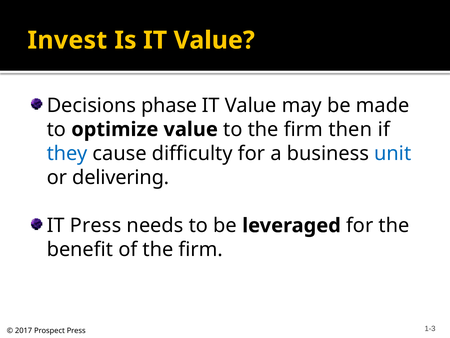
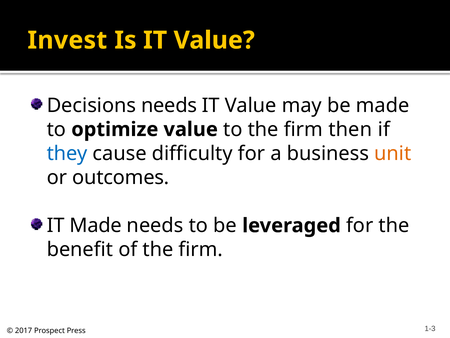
Decisions phase: phase -> needs
unit colour: blue -> orange
delivering: delivering -> outcomes
IT Press: Press -> Made
